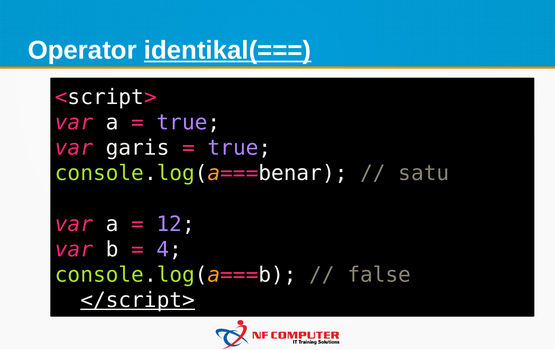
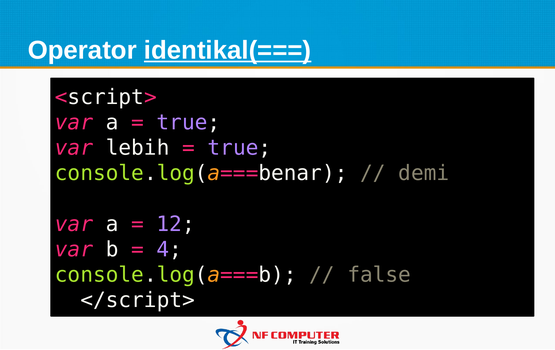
garis: garis -> lebih
satu: satu -> demi
</script> underline: present -> none
